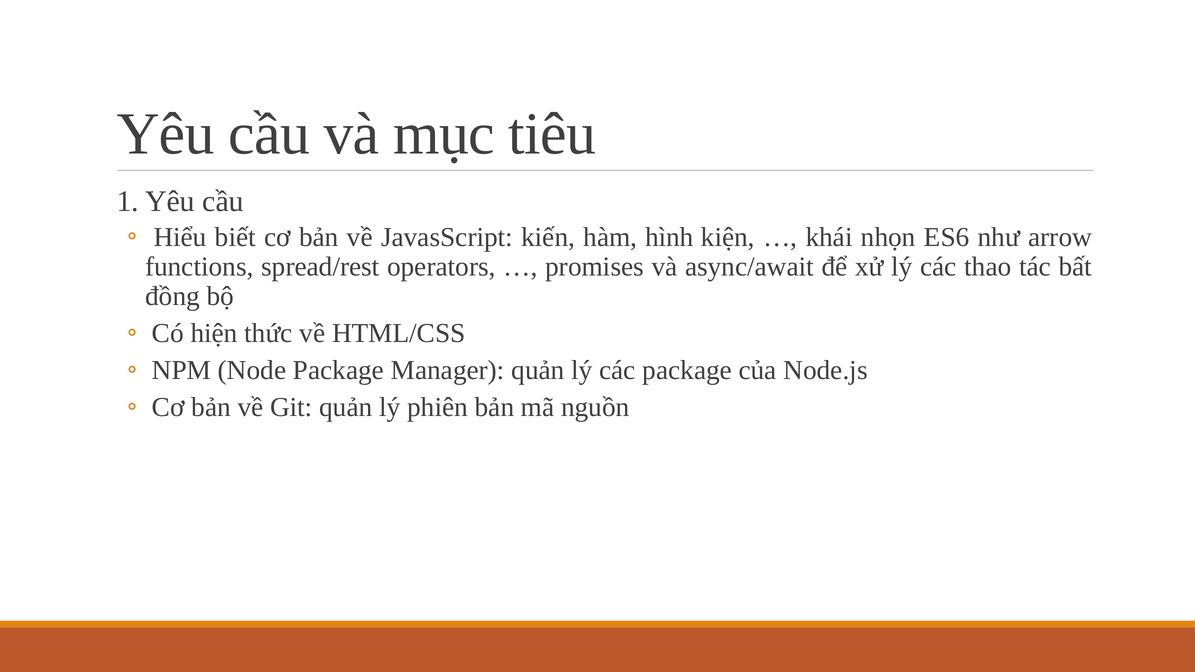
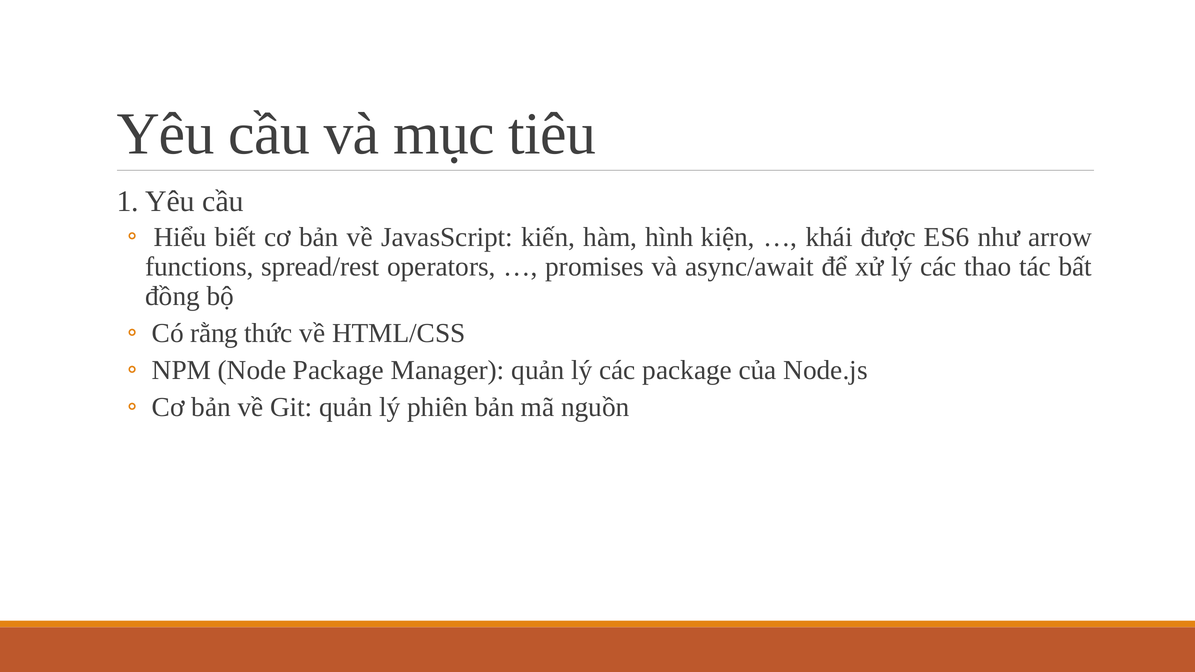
nhọn: nhọn -> được
hiện: hiện -> rằng
